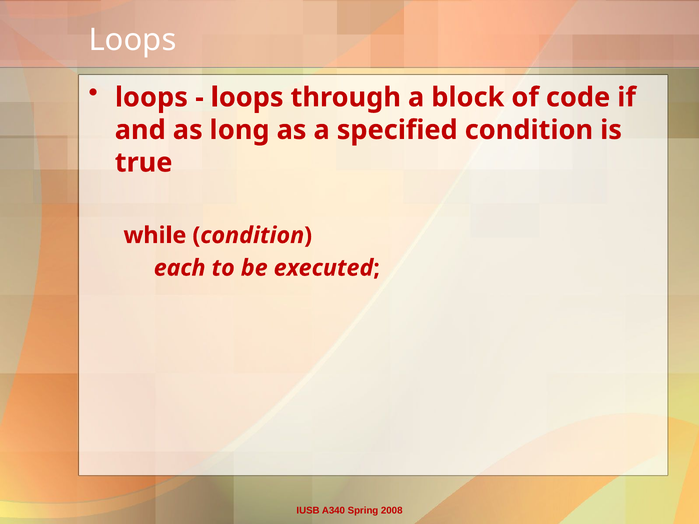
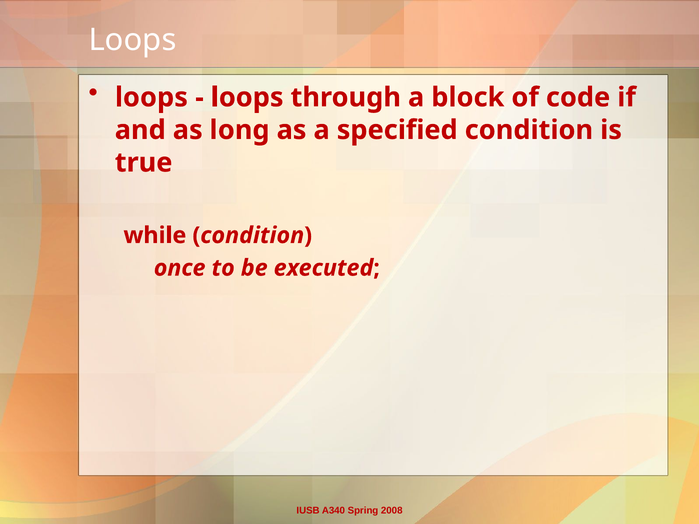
each: each -> once
